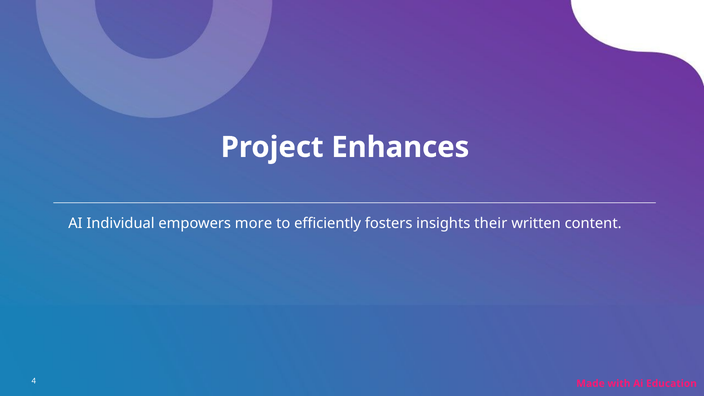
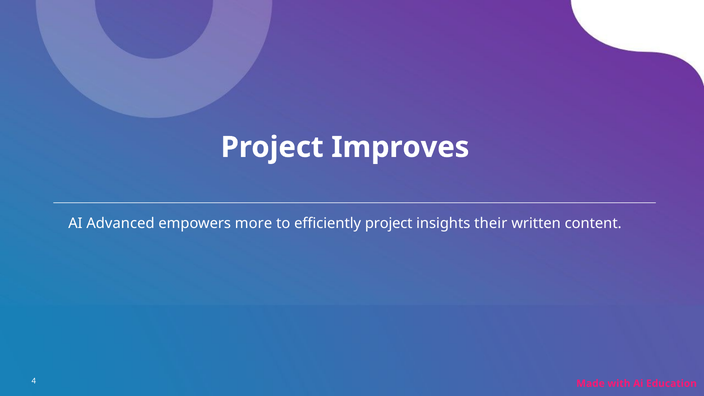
Enhances: Enhances -> Improves
Individual: Individual -> Advanced
efficiently fosters: fosters -> project
